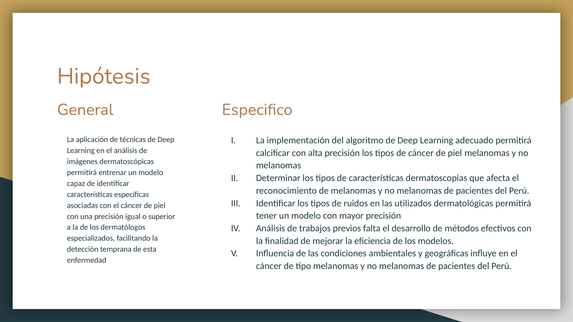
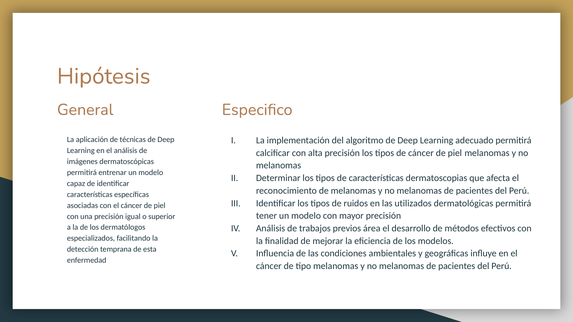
falta: falta -> área
